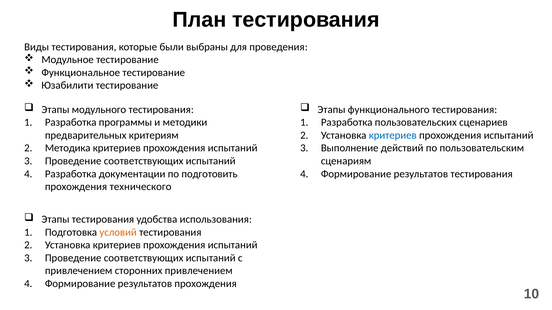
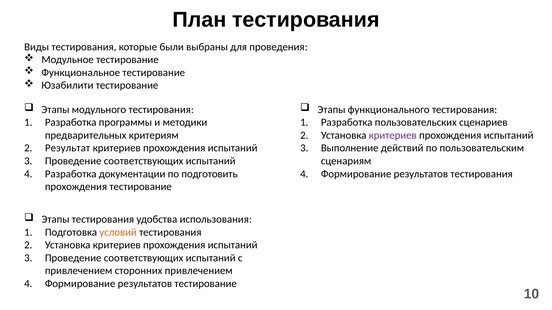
критериев at (393, 135) colour: blue -> purple
Методика: Методика -> Результат
прохождения технического: технического -> тестирование
результатов прохождения: прохождения -> тестирование
